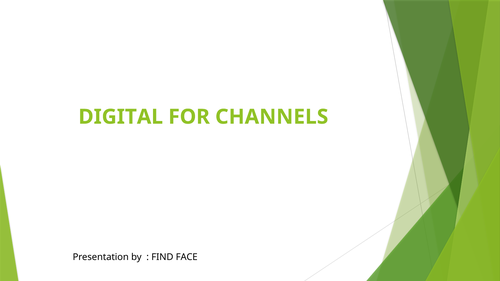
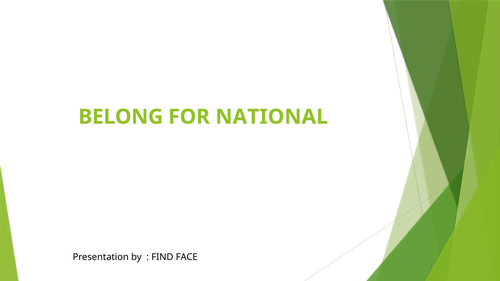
DIGITAL: DIGITAL -> BELONG
CHANNELS: CHANNELS -> NATIONAL
